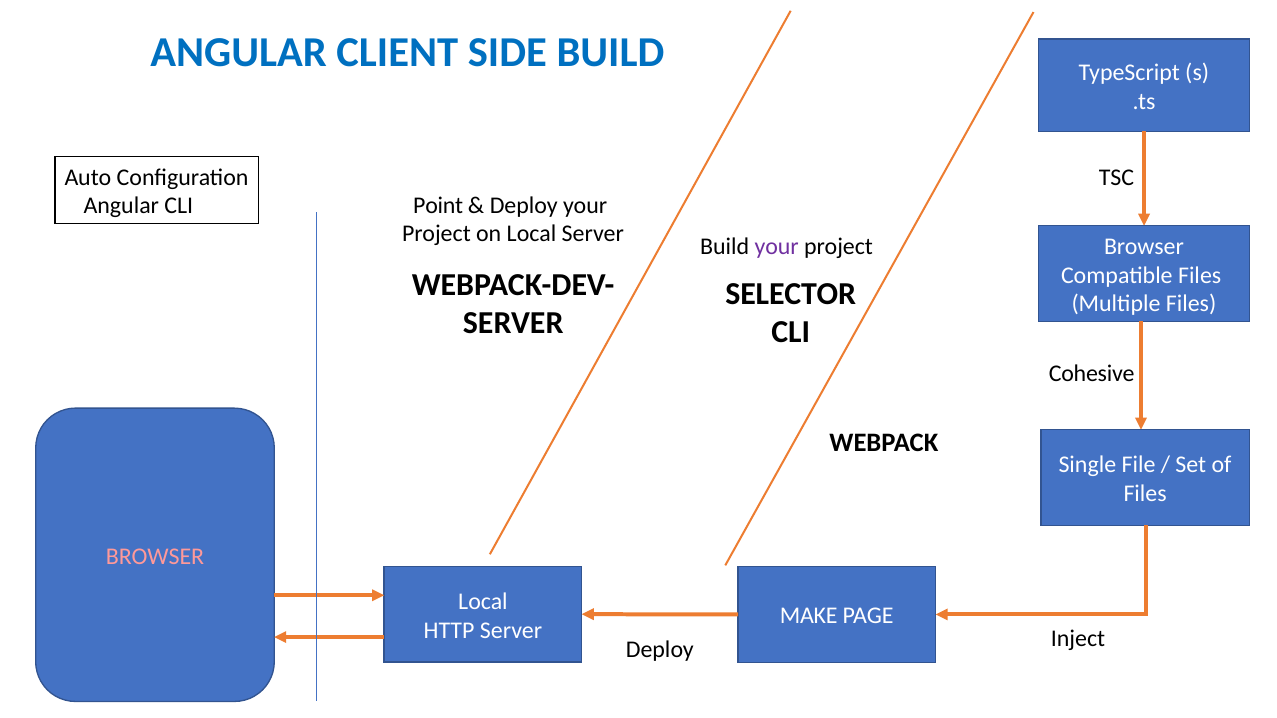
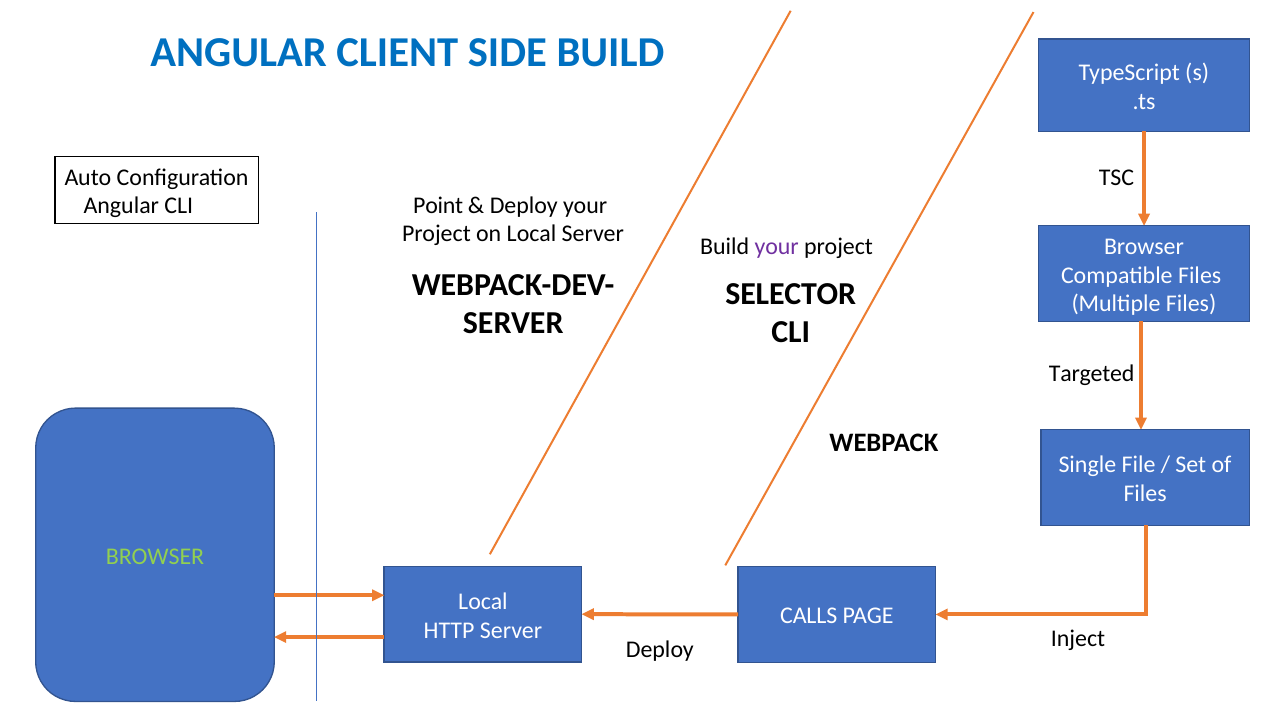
Cohesive: Cohesive -> Targeted
BROWSER at (155, 557) colour: pink -> light green
MAKE: MAKE -> CALLS
